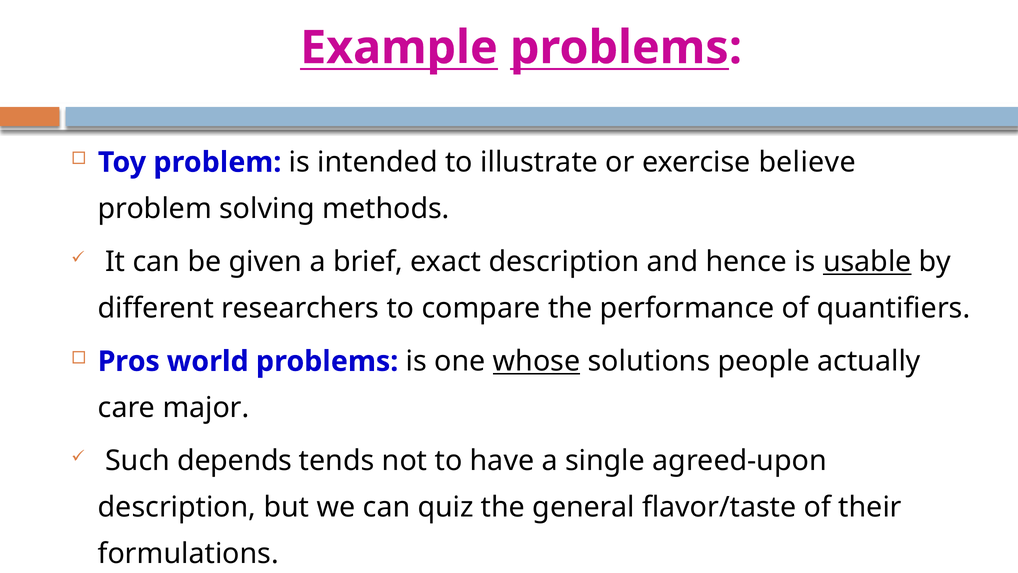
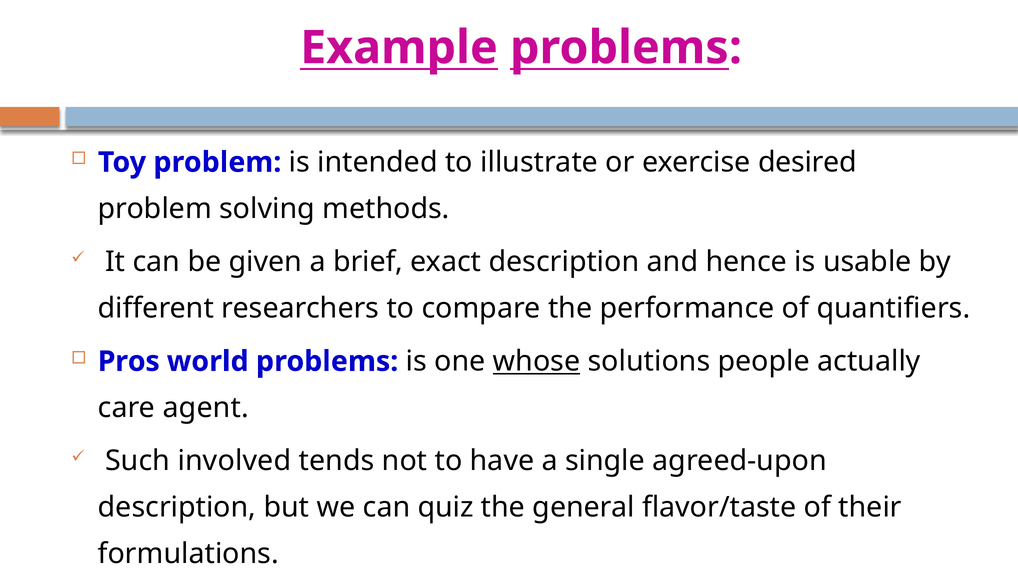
believe: believe -> desired
usable underline: present -> none
major: major -> agent
depends: depends -> involved
